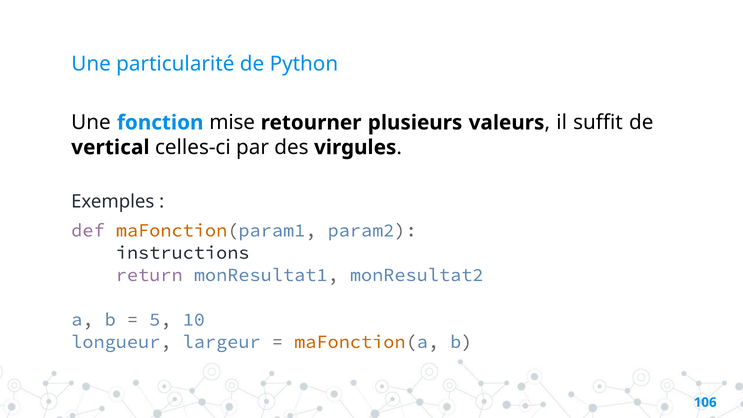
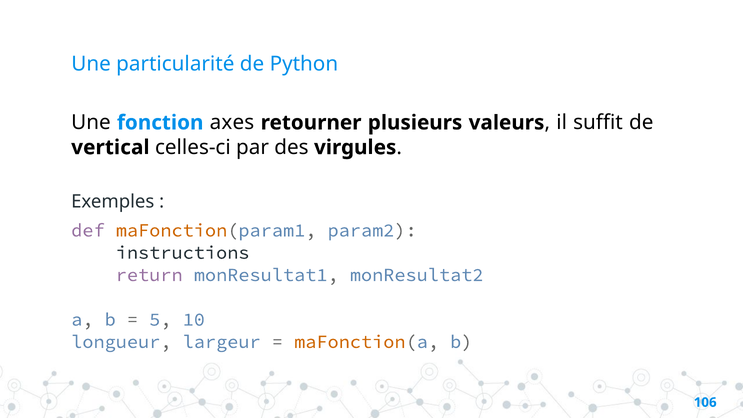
mise: mise -> axes
